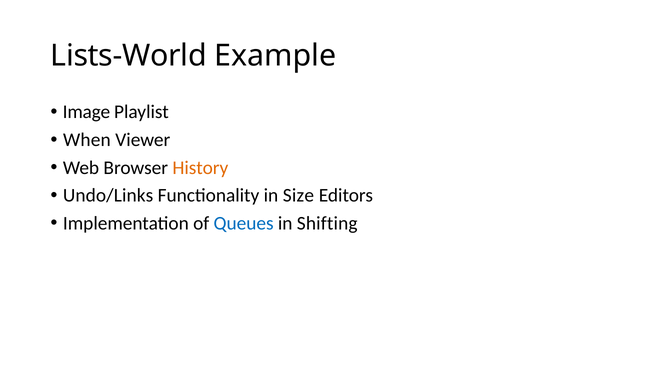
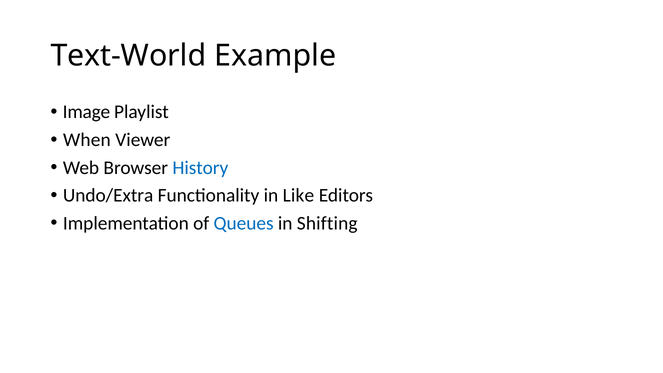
Lists-World: Lists-World -> Text-World
History colour: orange -> blue
Undo/Links: Undo/Links -> Undo/Extra
Size: Size -> Like
